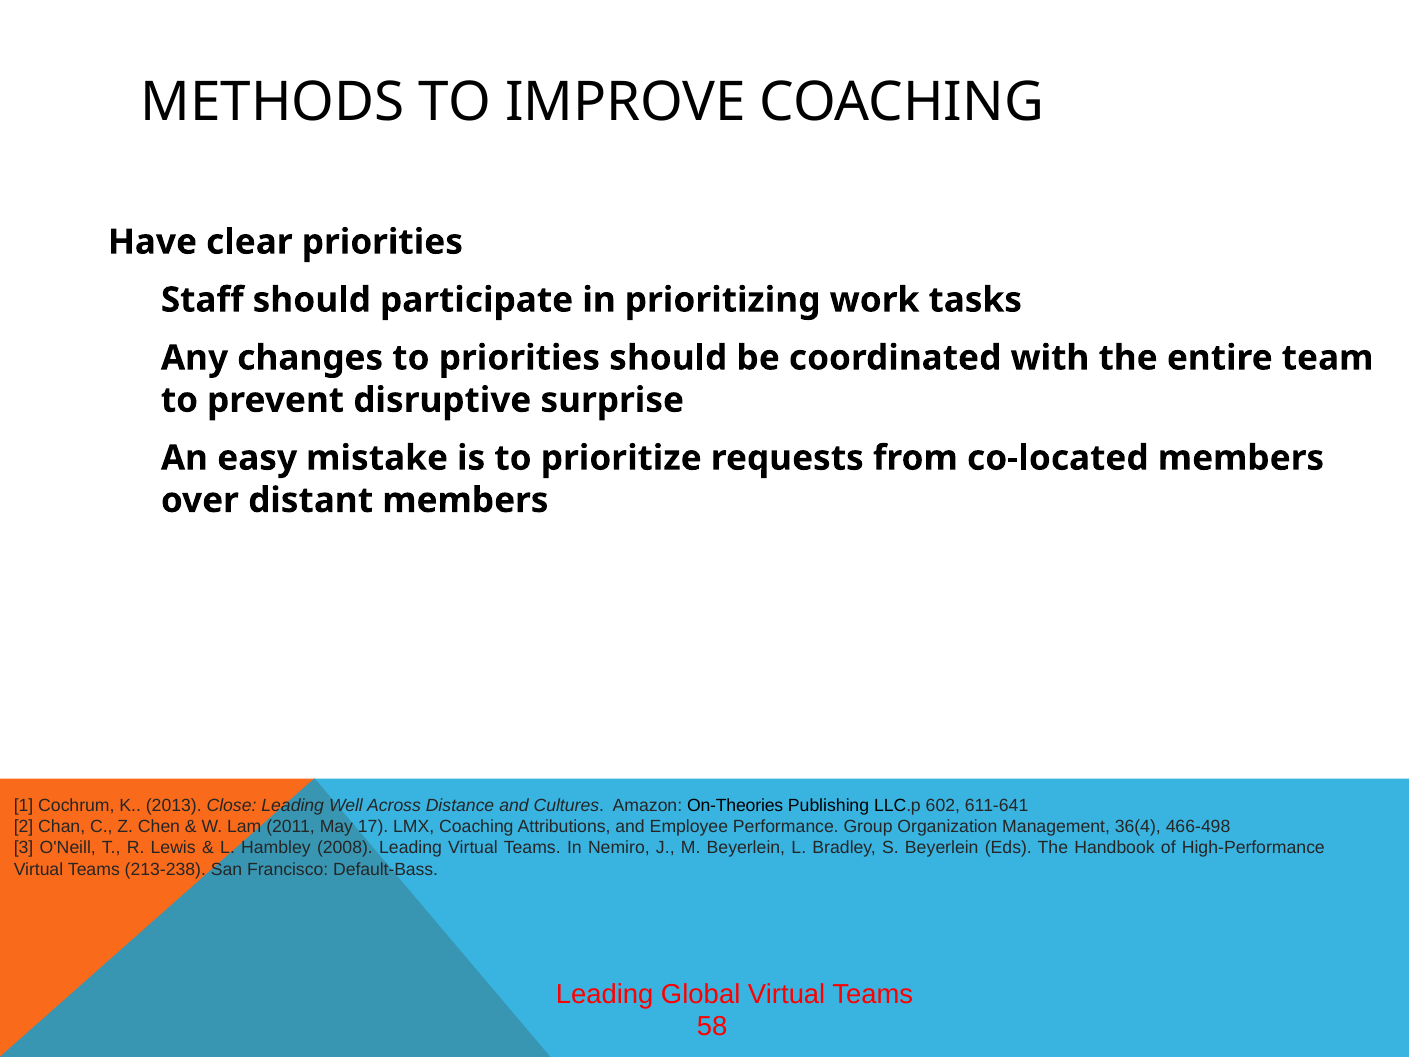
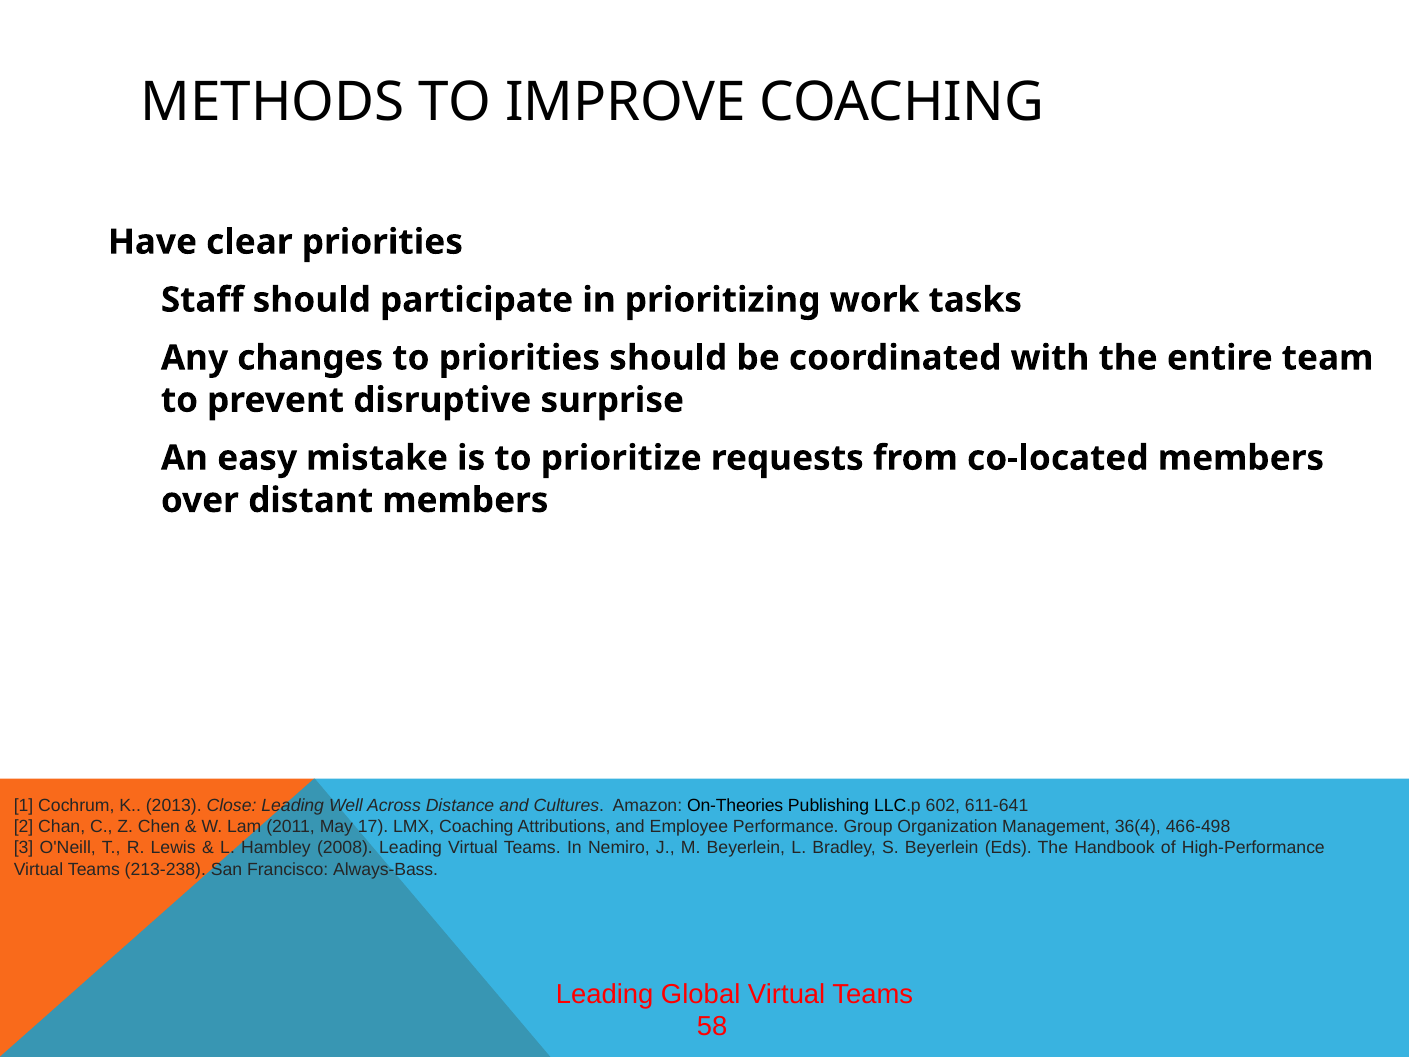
Default-Bass: Default-Bass -> Always-Bass
